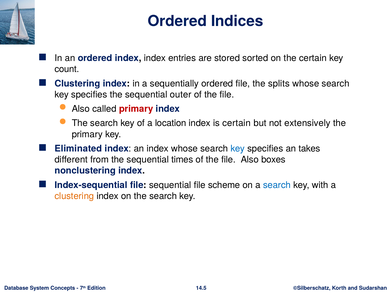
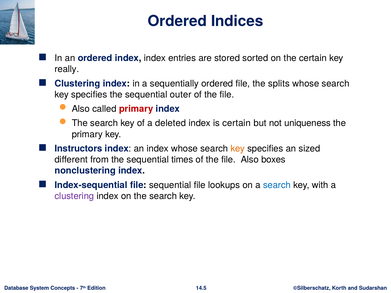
count: count -> really
location: location -> deleted
extensively: extensively -> uniqueness
Eliminated: Eliminated -> Instructors
key at (238, 149) colour: blue -> orange
takes: takes -> sized
scheme: scheme -> lookups
clustering at (74, 196) colour: orange -> purple
